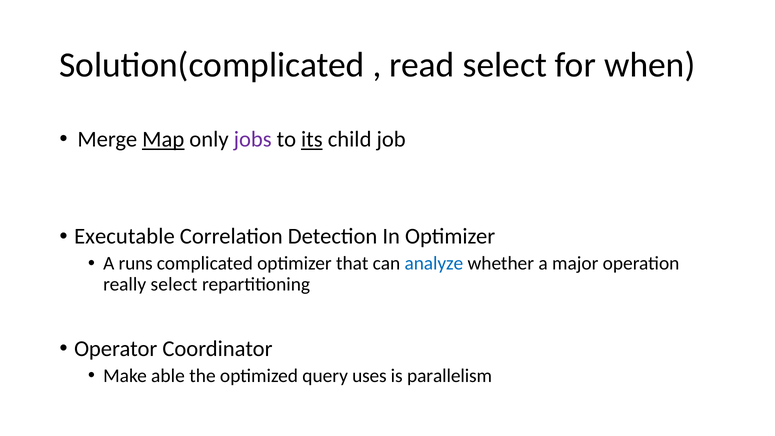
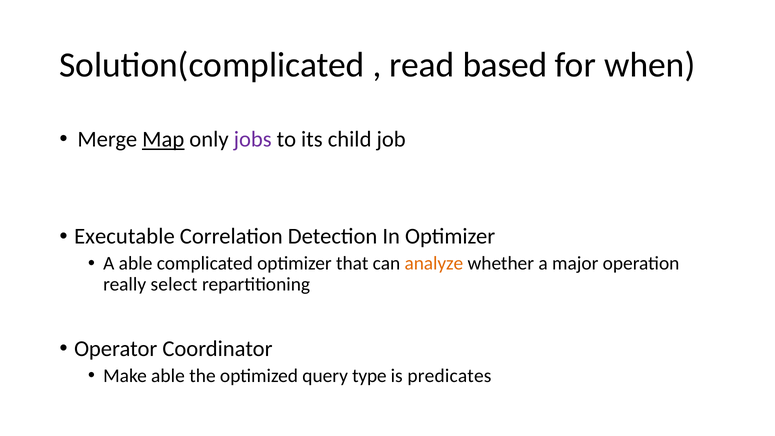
read select: select -> based
its underline: present -> none
A runs: runs -> able
analyze colour: blue -> orange
uses: uses -> type
parallelism: parallelism -> predicates
